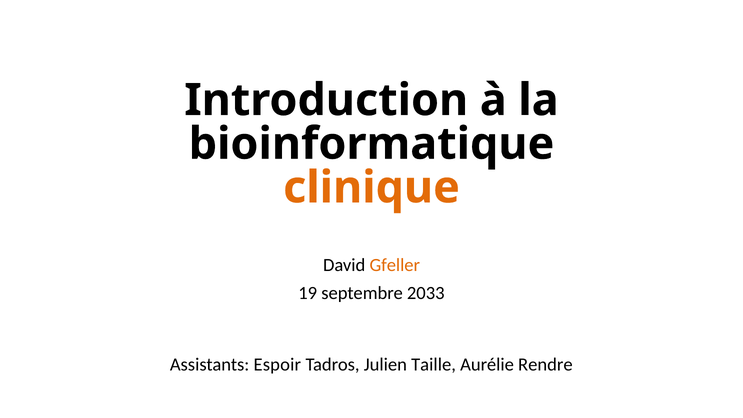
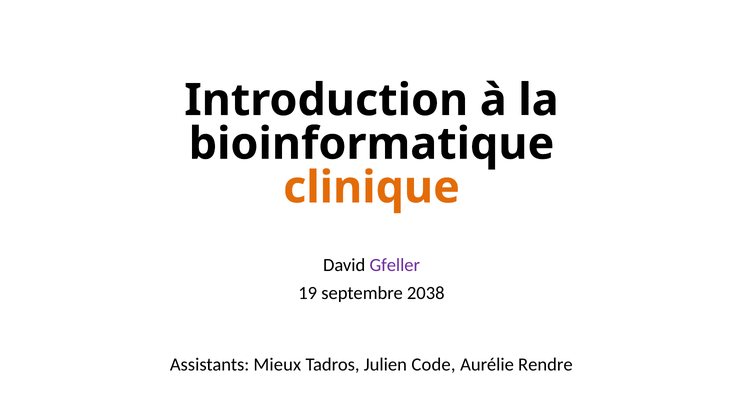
Gfeller colour: orange -> purple
2033: 2033 -> 2038
Espoir: Espoir -> Mieux
Taille: Taille -> Code
